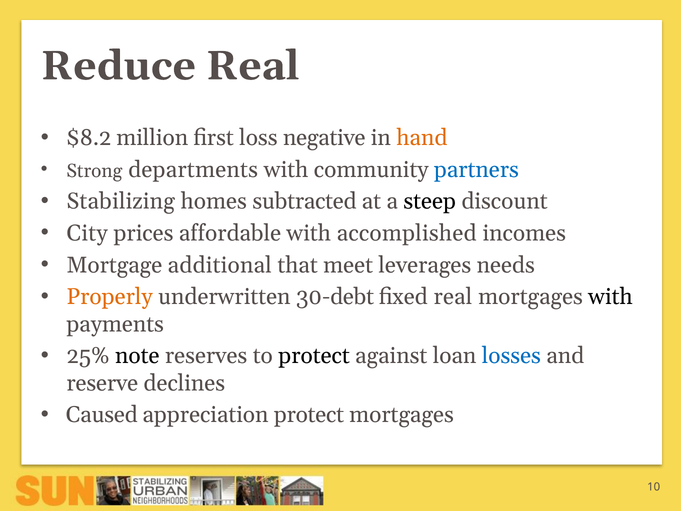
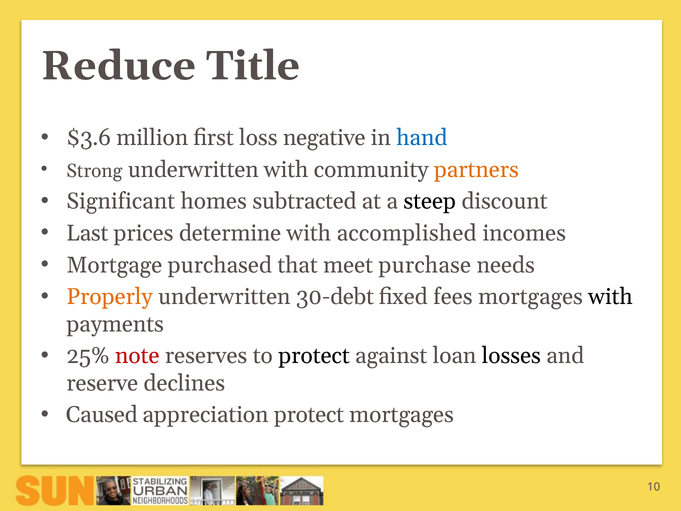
Reduce Real: Real -> Title
$8.2: $8.2 -> $3.6
hand colour: orange -> blue
Strong departments: departments -> underwritten
partners colour: blue -> orange
Stabilizing: Stabilizing -> Significant
City: City -> Last
affordable: affordable -> determine
additional: additional -> purchased
leverages: leverages -> purchase
fixed real: real -> fees
note colour: black -> red
losses colour: blue -> black
